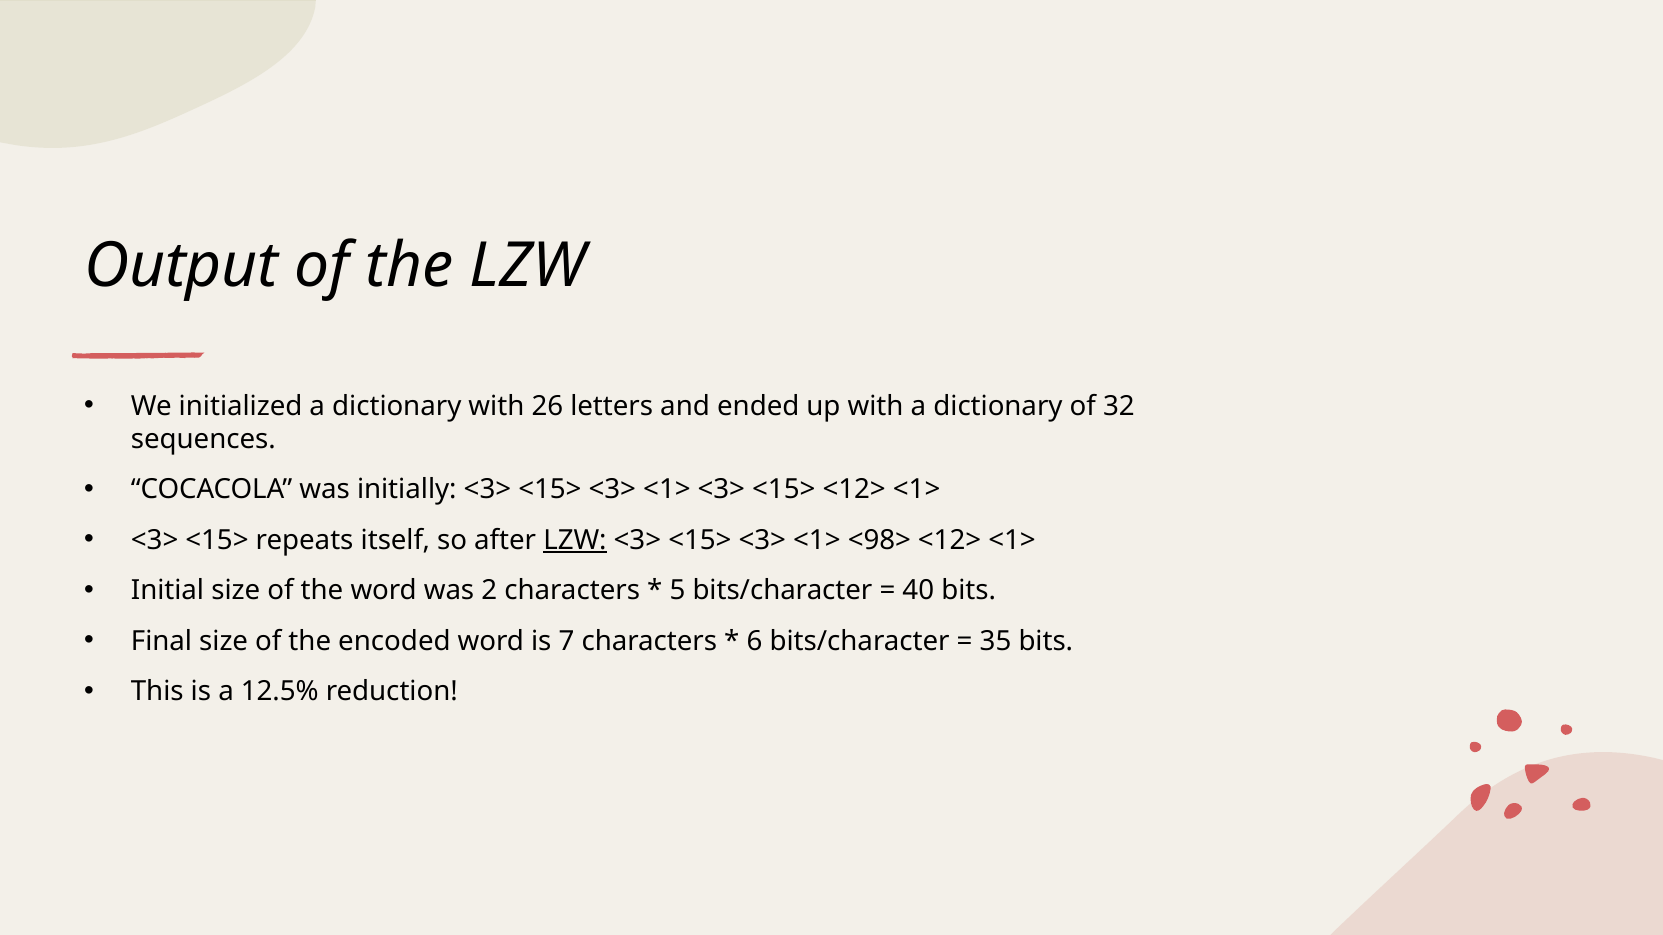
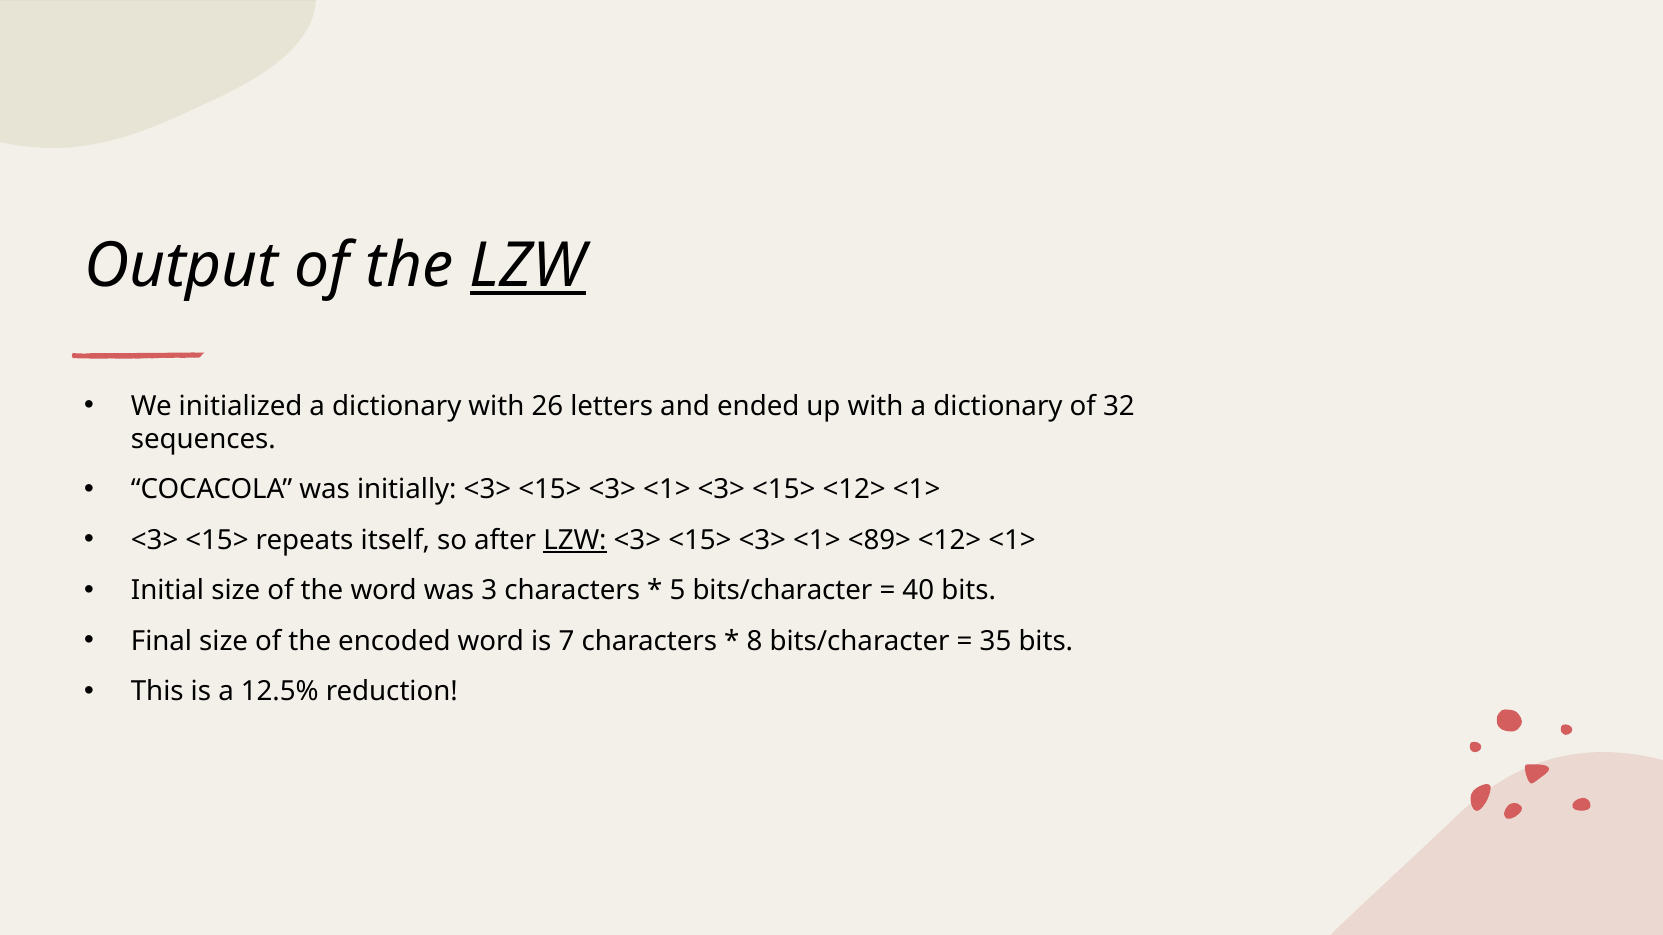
LZW at (528, 266) underline: none -> present
<98>: <98> -> <89>
2: 2 -> 3
6: 6 -> 8
